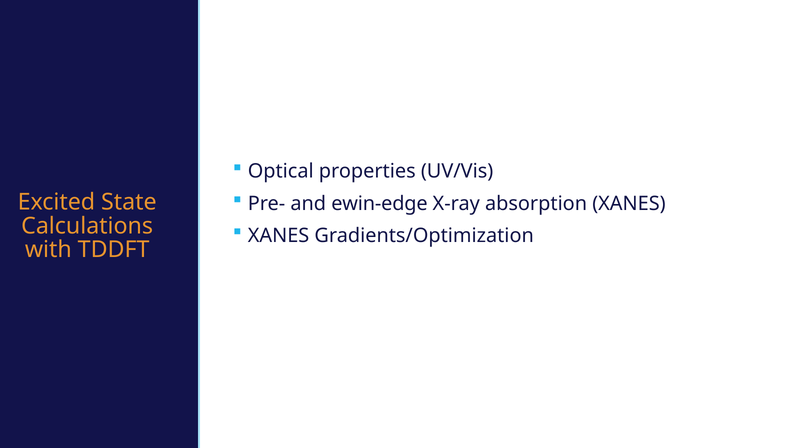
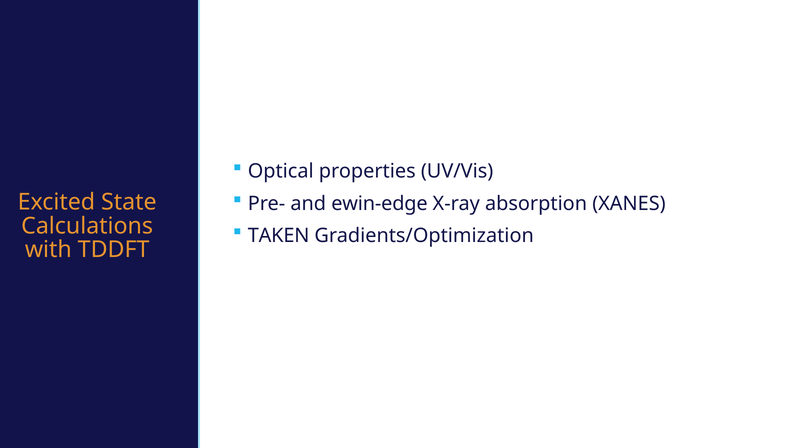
XANES at (279, 236): XANES -> TAKEN
